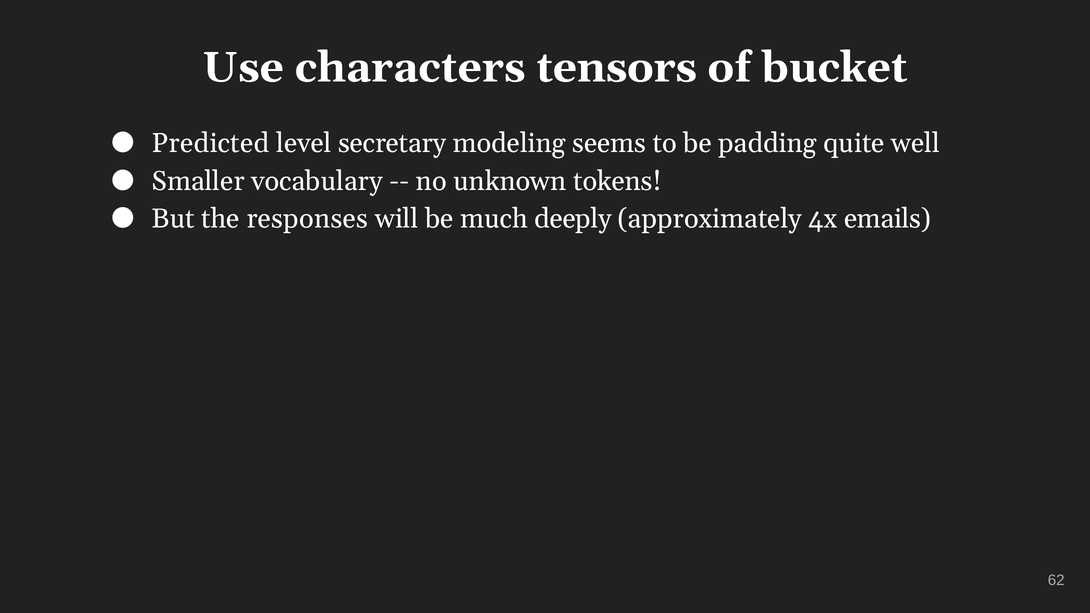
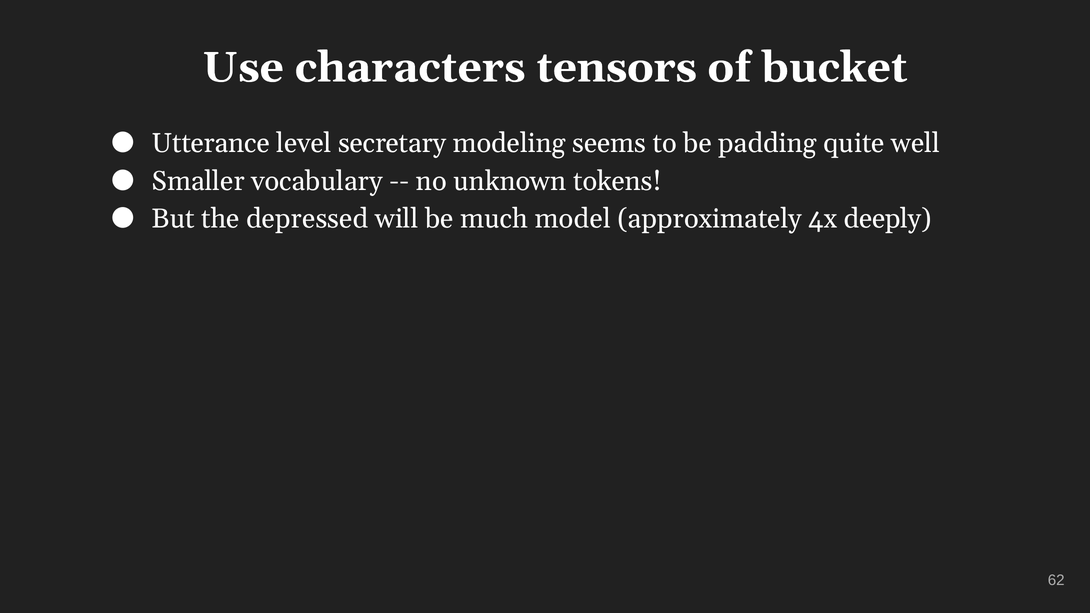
Predicted: Predicted -> Utterance
responses: responses -> depressed
deeply: deeply -> model
emails: emails -> deeply
